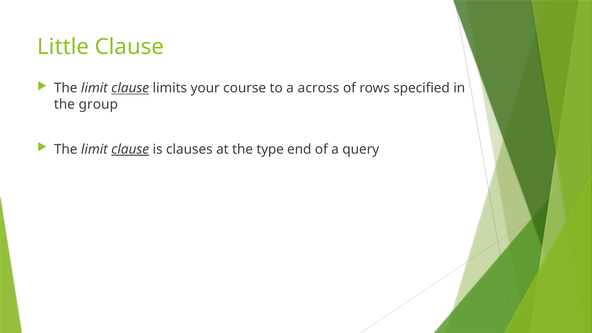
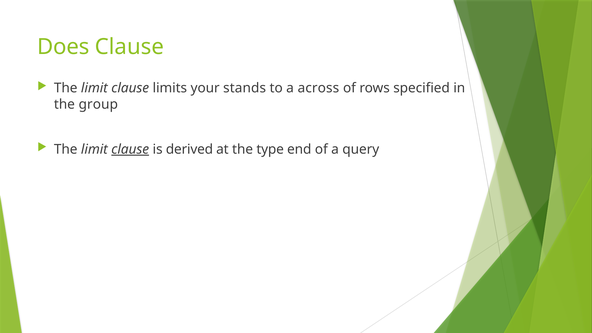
Little: Little -> Does
clause at (130, 88) underline: present -> none
course: course -> stands
clauses: clauses -> derived
